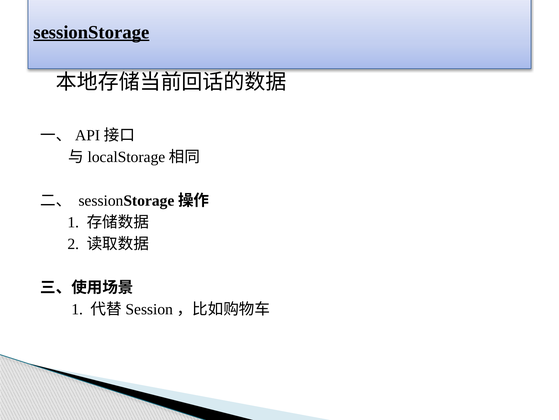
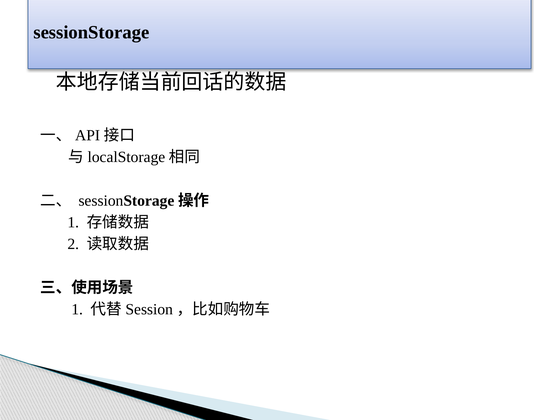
sessionStorage underline: present -> none
